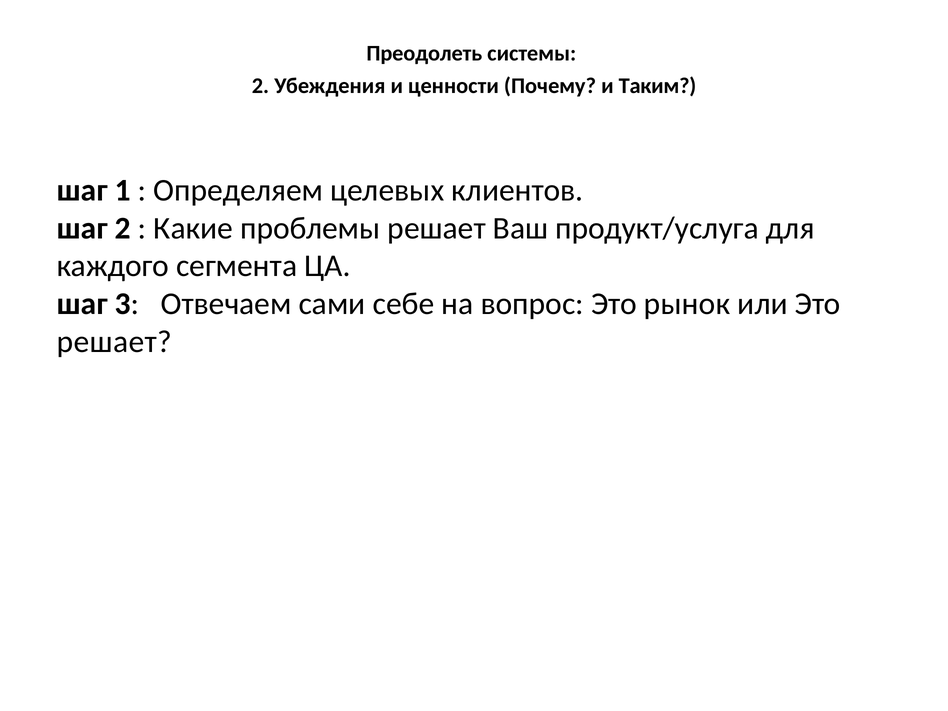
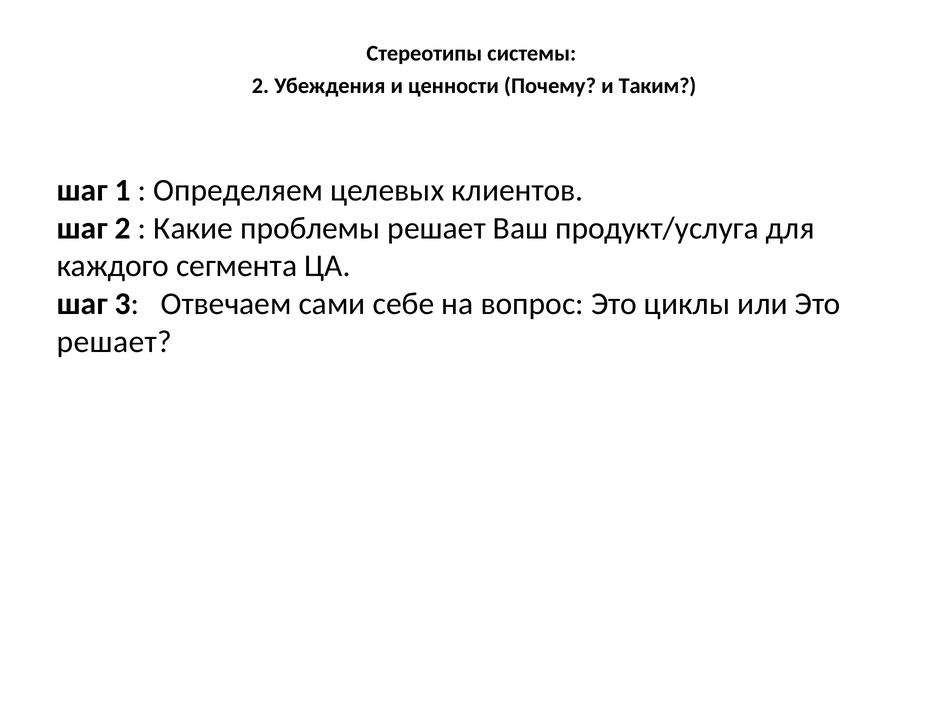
Преодолеть: Преодолеть -> Стереотипы
рынок: рынок -> циклы
